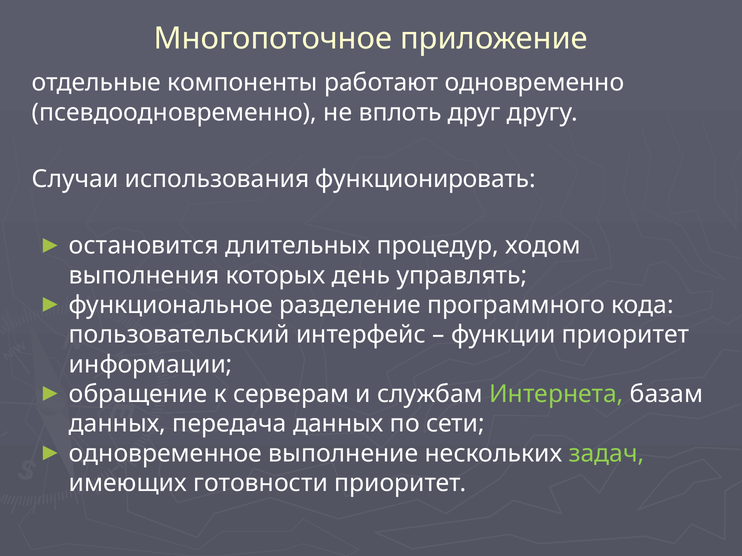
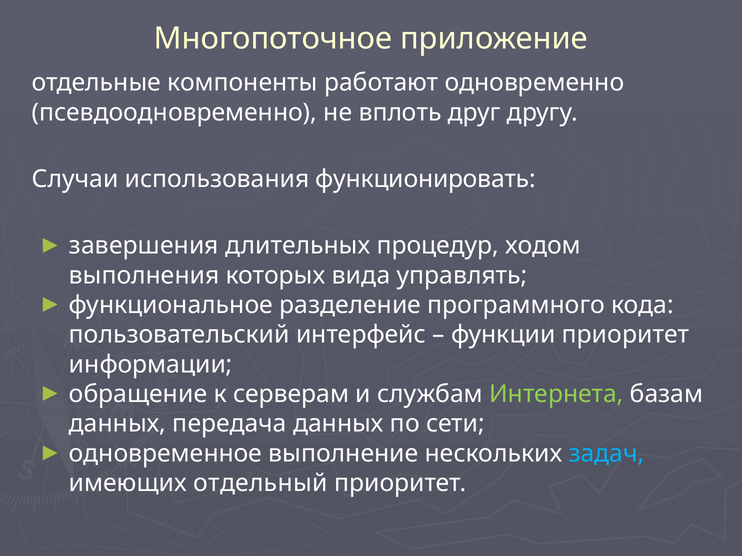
остановится: остановится -> завершения
день: день -> вида
задач colour: light green -> light blue
готовности: готовности -> отдельный
